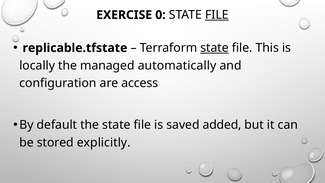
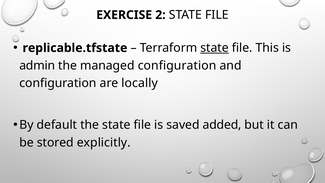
0: 0 -> 2
FILE at (217, 15) underline: present -> none
locally: locally -> admin
managed automatically: automatically -> configuration
access: access -> locally
